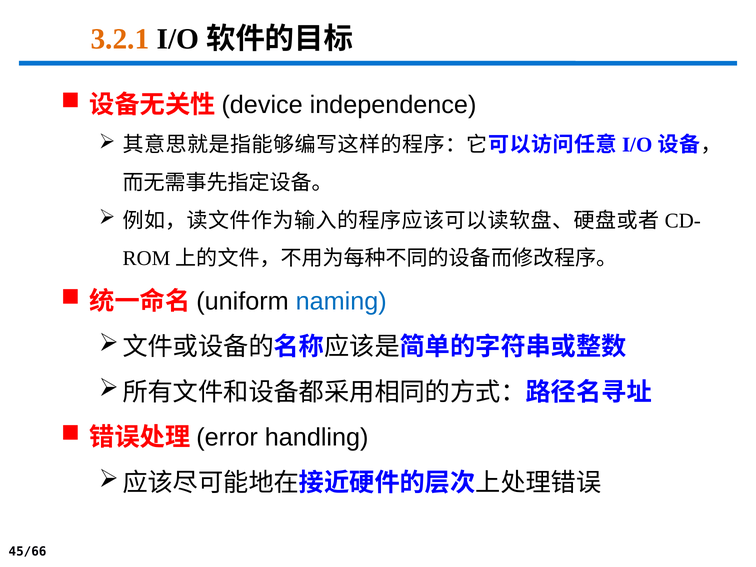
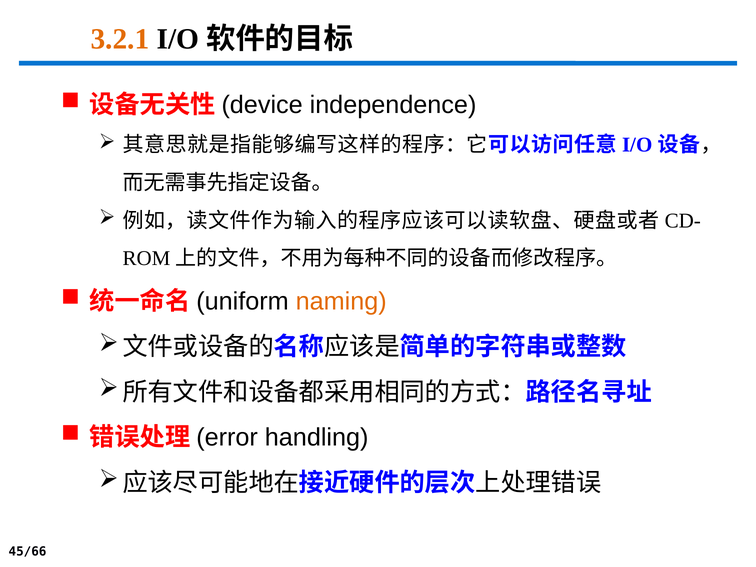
naming colour: blue -> orange
